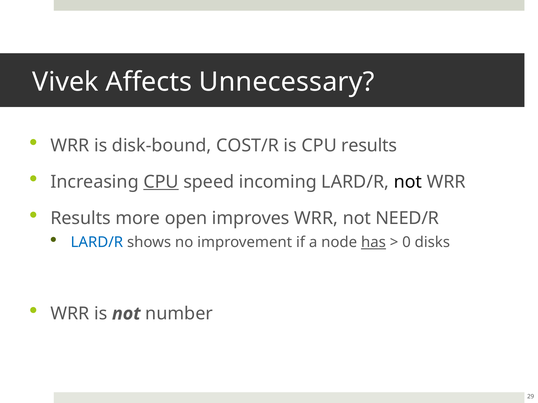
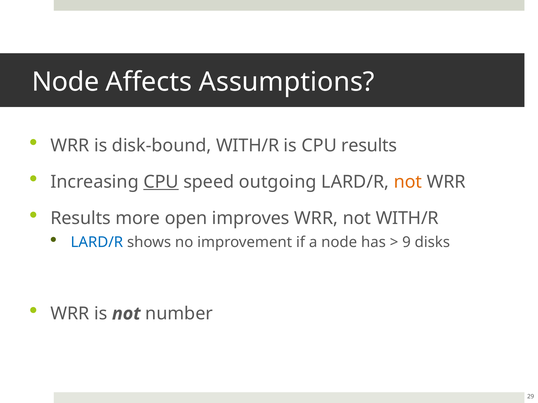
Vivek at (65, 82): Vivek -> Node
Unnecessary: Unnecessary -> Assumptions
disk-bound COST/R: COST/R -> WITH/R
incoming: incoming -> outgoing
not at (408, 182) colour: black -> orange
not NEED/R: NEED/R -> WITH/R
has underline: present -> none
0: 0 -> 9
